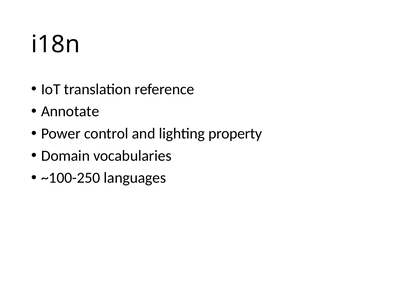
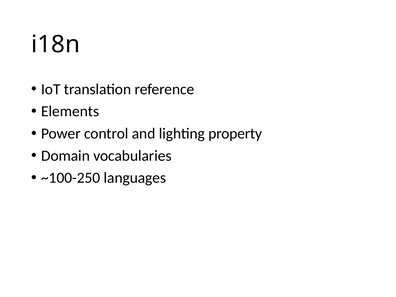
Annotate: Annotate -> Elements
